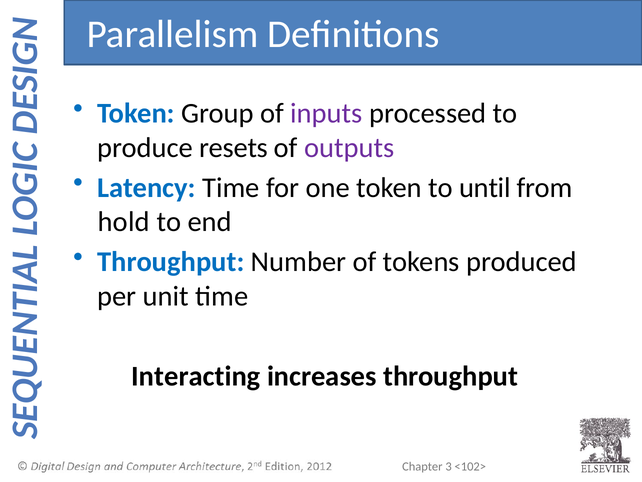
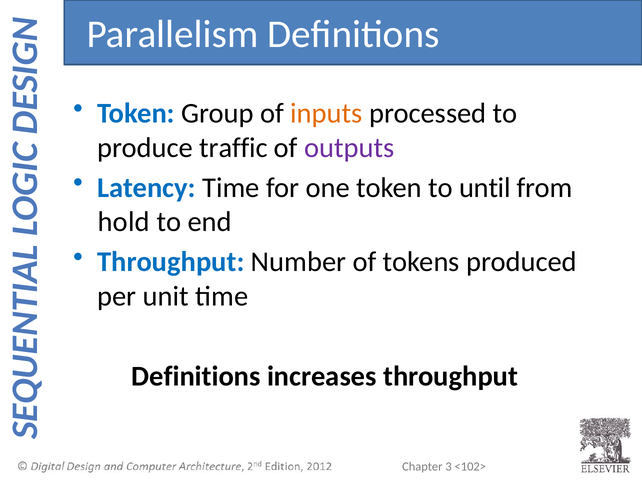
inputs colour: purple -> orange
resets: resets -> traffic
Interacting at (196, 376): Interacting -> Definitions
